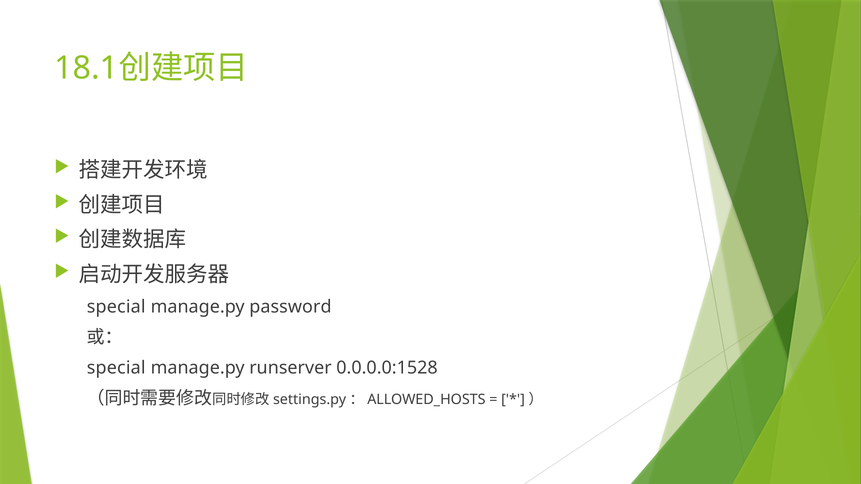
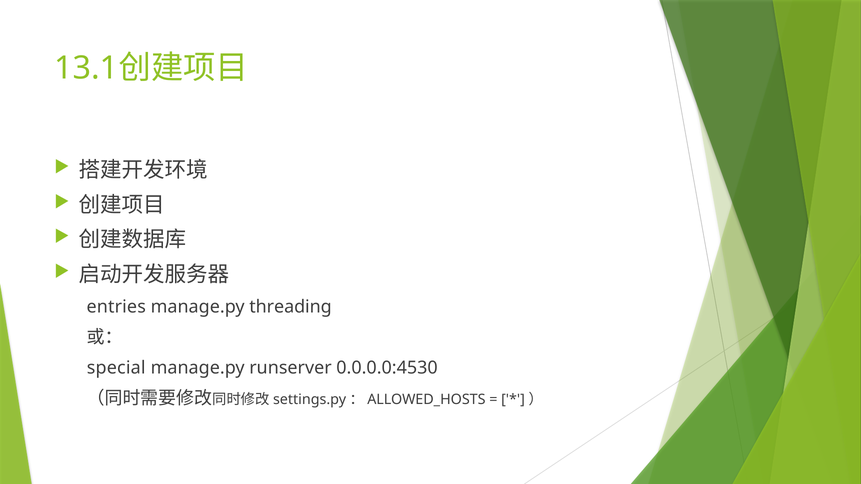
18.1: 18.1 -> 13.1
special at (116, 307): special -> entries
password: password -> threading
0.0.0.0:1528: 0.0.0.0:1528 -> 0.0.0.0:4530
